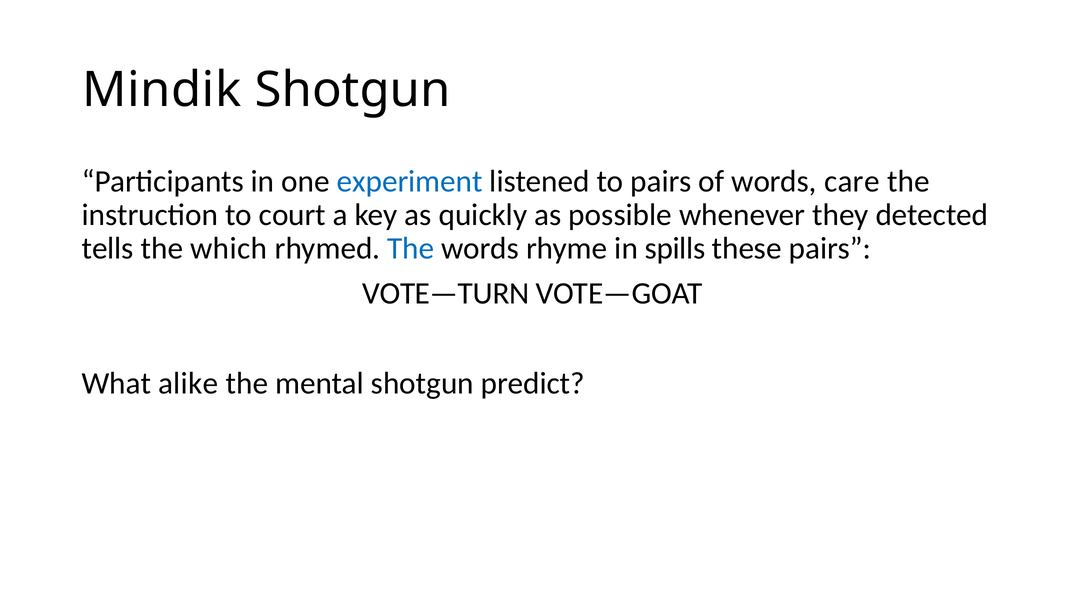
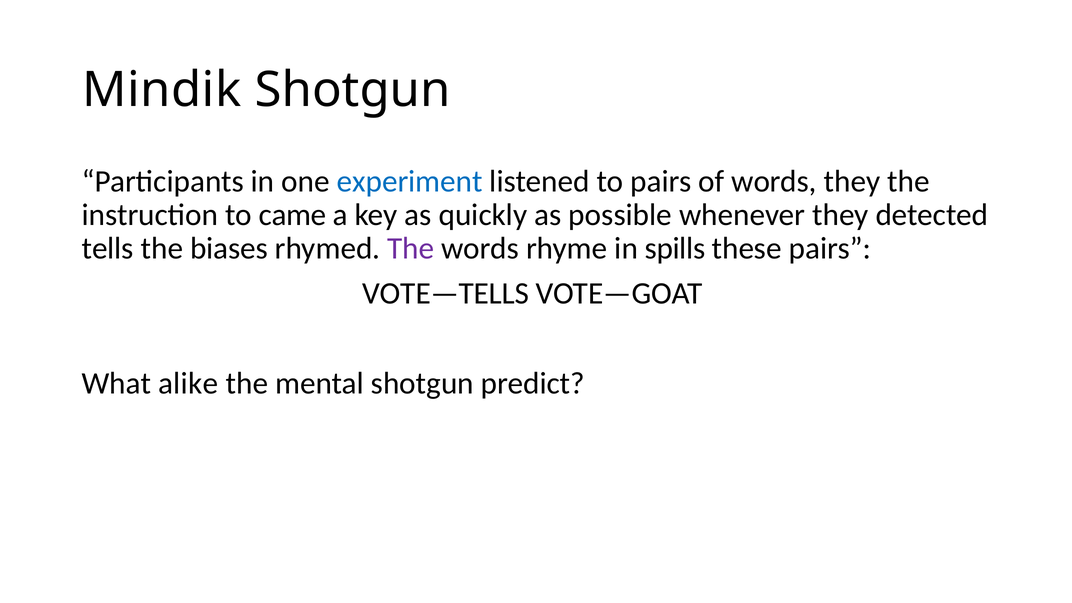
words care: care -> they
court: court -> came
which: which -> biases
The at (411, 249) colour: blue -> purple
VOTE—TURN: VOTE—TURN -> VOTE—TELLS
